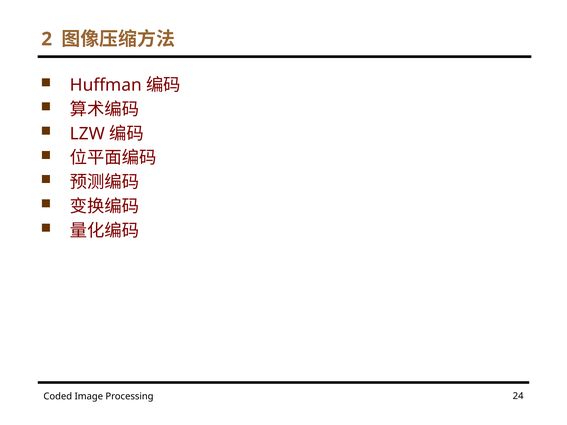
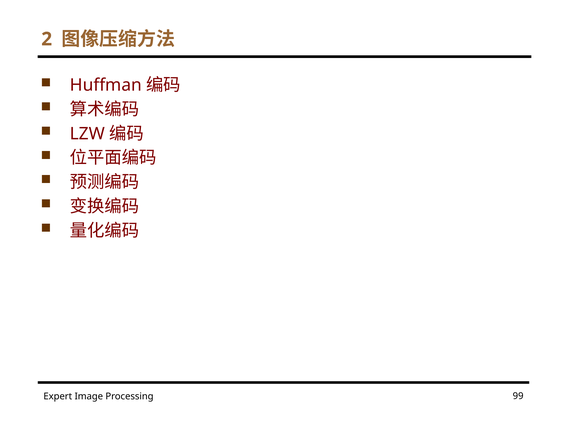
Coded: Coded -> Expert
24: 24 -> 99
